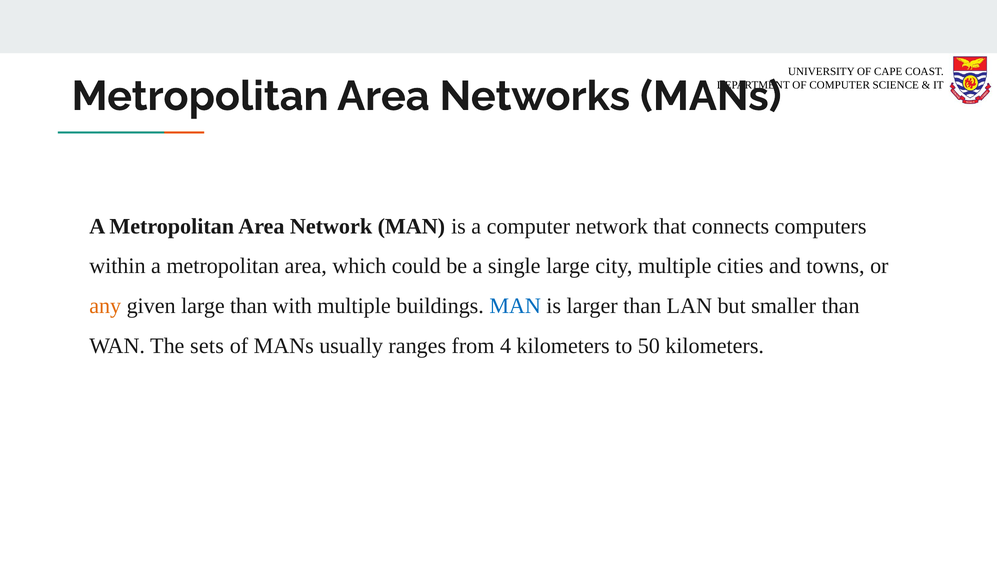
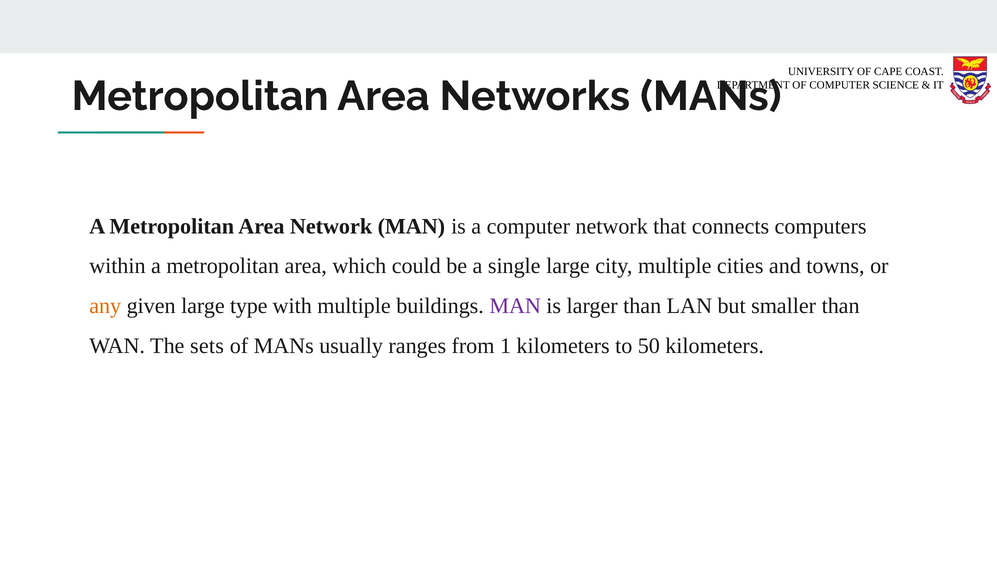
large than: than -> type
MAN at (515, 306) colour: blue -> purple
4: 4 -> 1
